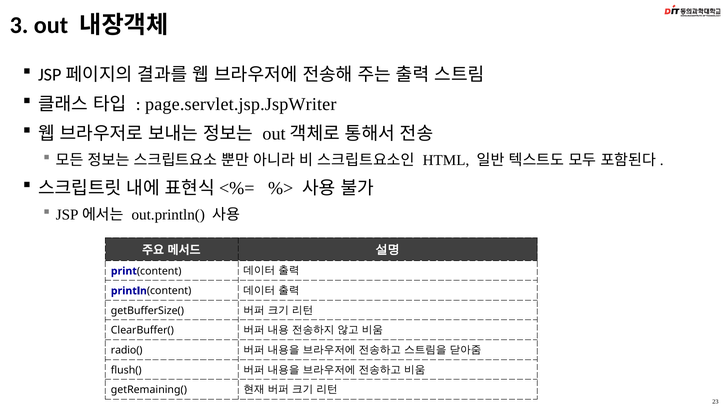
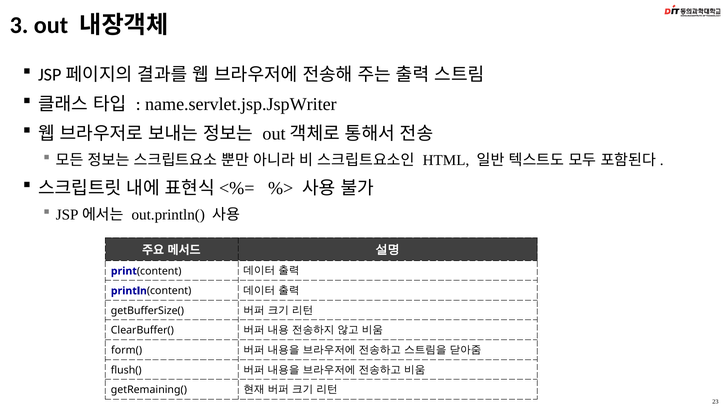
page.servlet.jsp.JspWriter: page.servlet.jsp.JspWriter -> name.servlet.jsp.JspWriter
radio(: radio( -> form(
